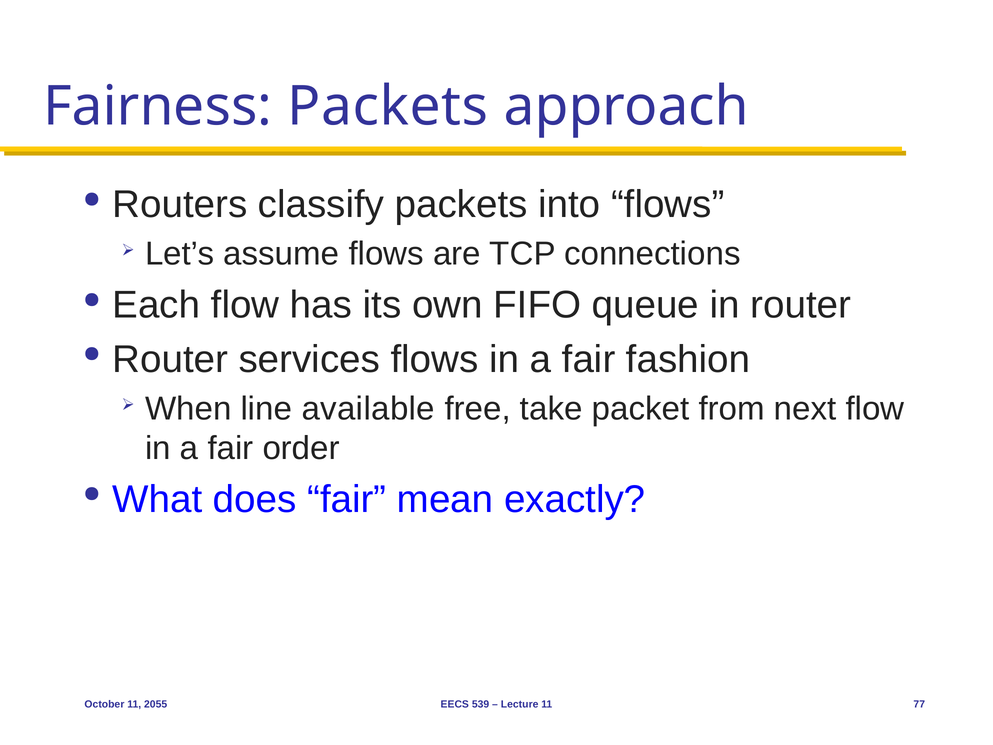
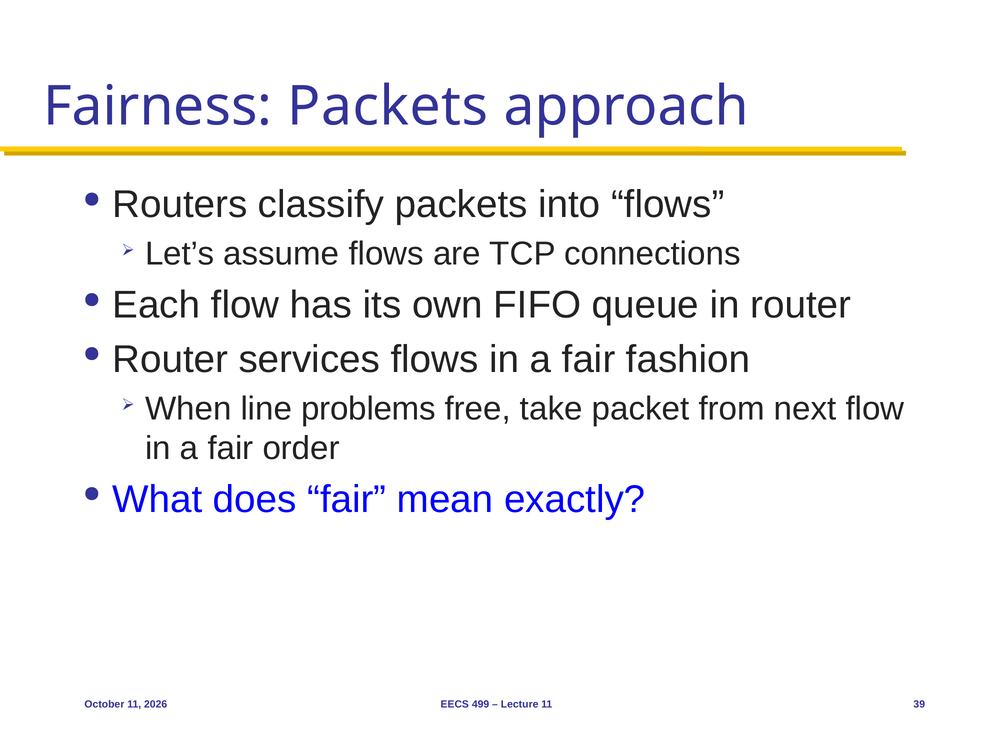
available: available -> problems
2055: 2055 -> 2026
539: 539 -> 499
77: 77 -> 39
